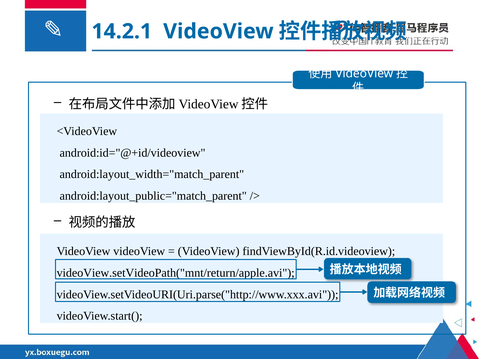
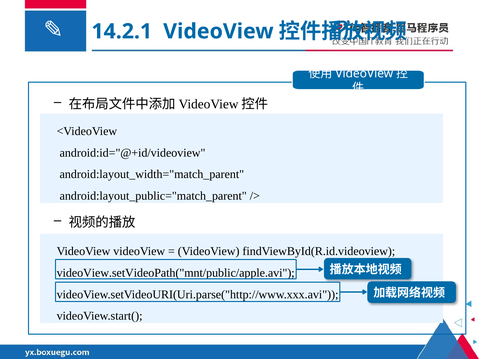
videoView.setVideoPath("mnt/return/apple.avi: videoView.setVideoPath("mnt/return/apple.avi -> videoView.setVideoPath("mnt/public/apple.avi
